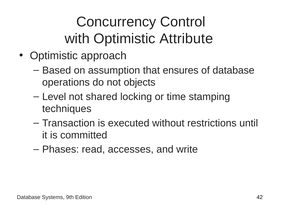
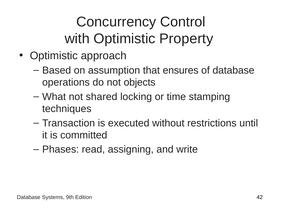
Attribute: Attribute -> Property
Level: Level -> What
accesses: accesses -> assigning
